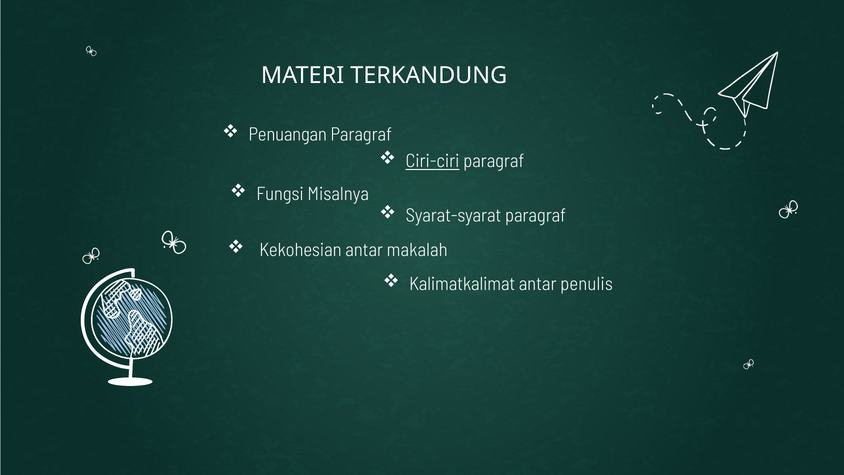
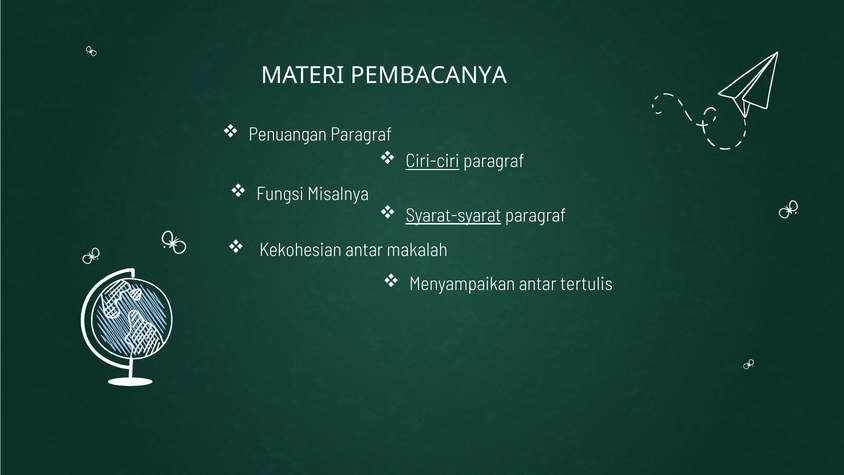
TERKANDUNG: TERKANDUNG -> PEMBACANYA
Syarat-syarat underline: none -> present
Kalimatkalimat: Kalimatkalimat -> Menyampaikan
penulis: penulis -> tertulis
